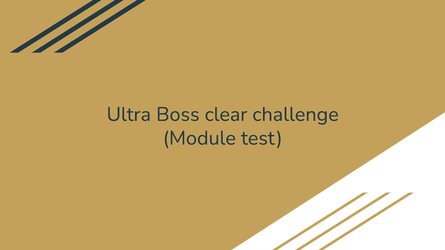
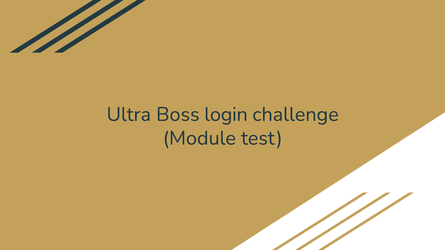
clear: clear -> login
